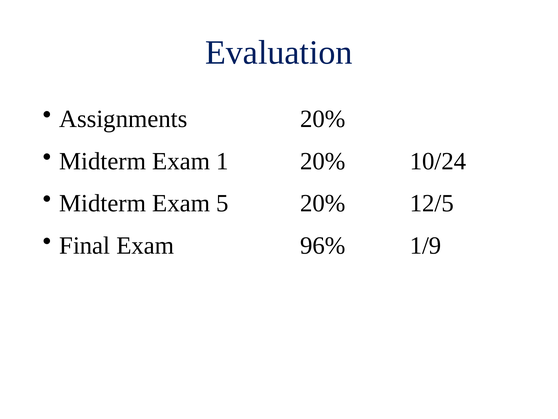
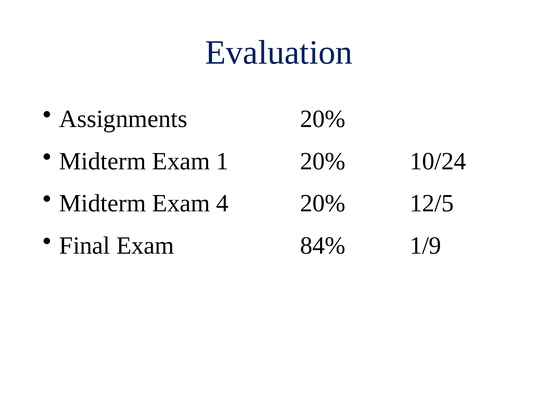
5: 5 -> 4
96%: 96% -> 84%
